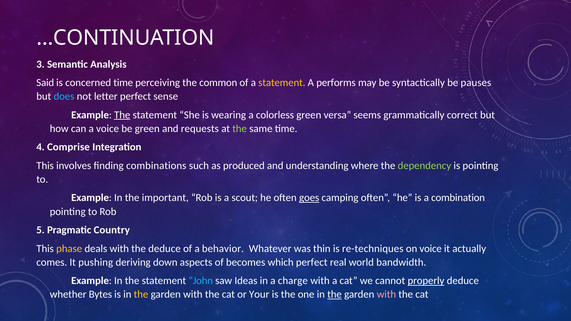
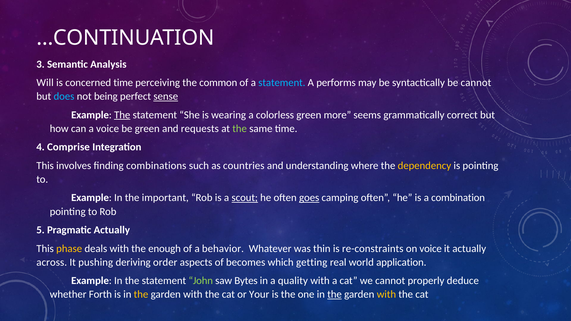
Said: Said -> Will
statement at (282, 83) colour: yellow -> light blue
be pauses: pauses -> cannot
letter: letter -> being
sense underline: none -> present
versa: versa -> more
produced: produced -> countries
dependency colour: light green -> yellow
scout underline: none -> present
Pragmatic Country: Country -> Actually
the deduce: deduce -> enough
re-techniques: re-techniques -> re-constraints
comes: comes -> across
down: down -> order
which perfect: perfect -> getting
bandwidth: bandwidth -> application
John colour: light blue -> light green
Ideas: Ideas -> Bytes
charge: charge -> quality
properly underline: present -> none
Bytes: Bytes -> Forth
with at (386, 295) colour: pink -> yellow
